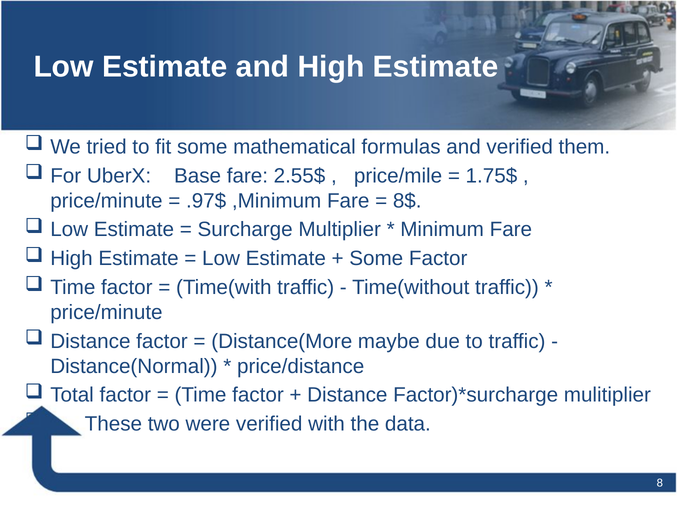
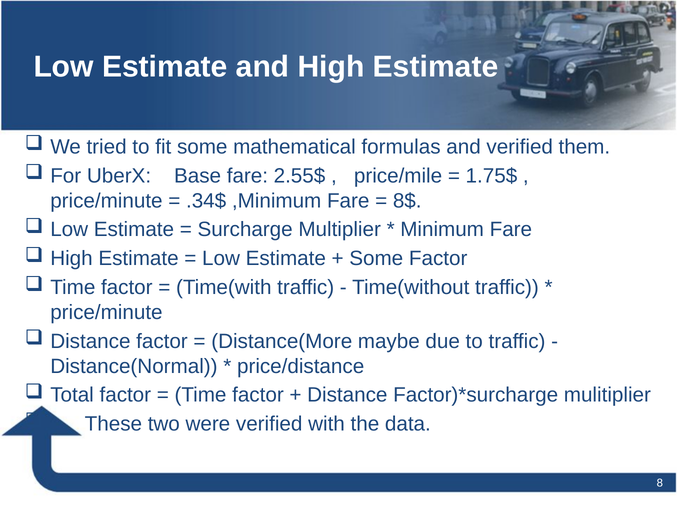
.97$: .97$ -> .34$
